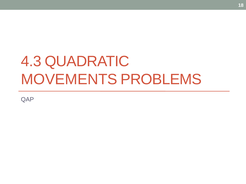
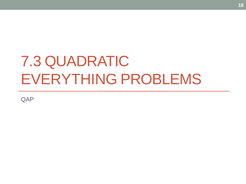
4.3: 4.3 -> 7.3
MOVEMENTS: MOVEMENTS -> EVERYTHING
